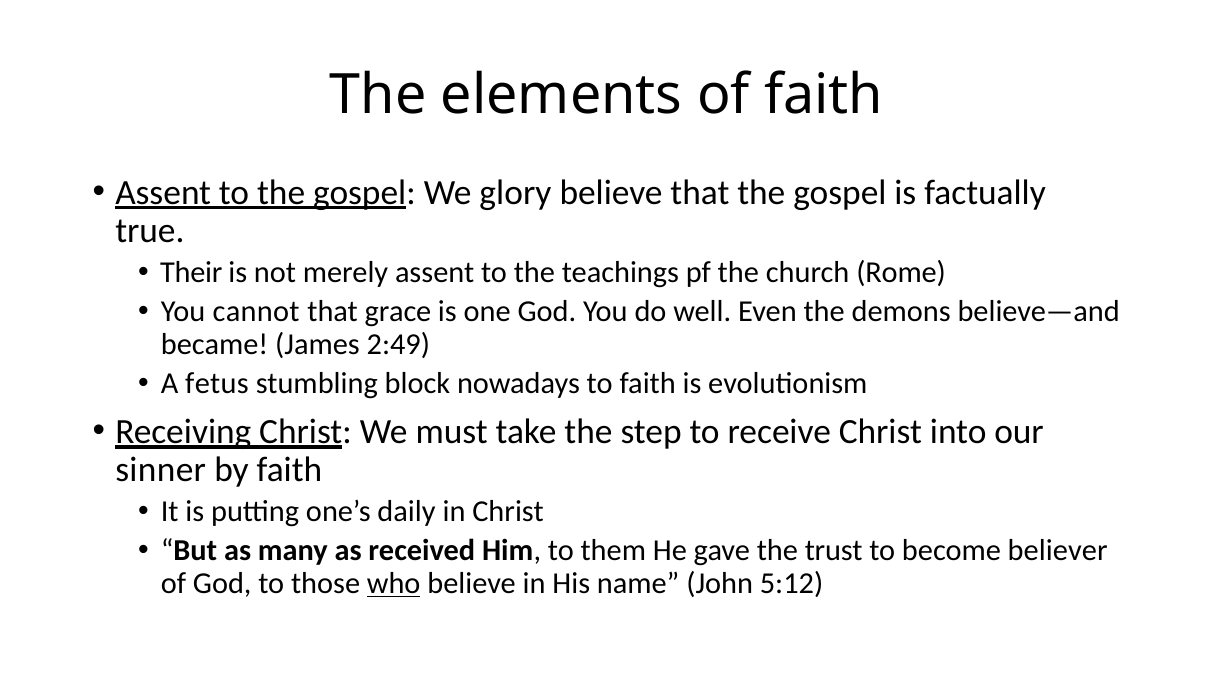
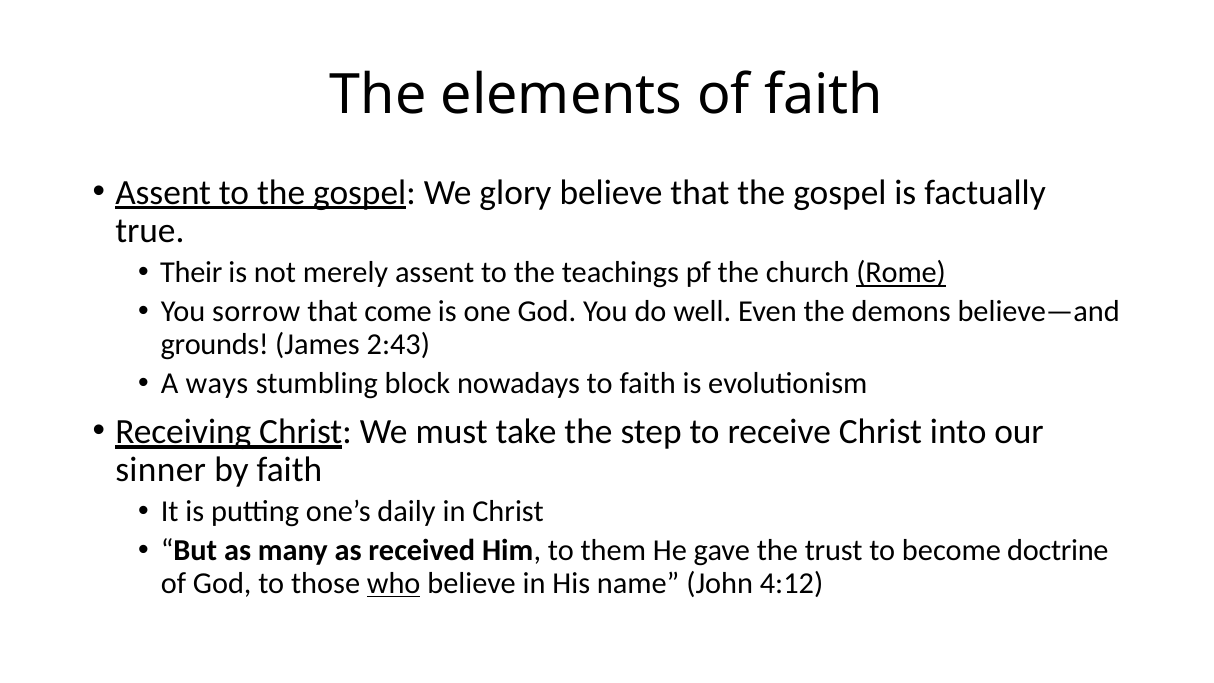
Rome underline: none -> present
cannot: cannot -> sorrow
grace: grace -> come
became: became -> grounds
2:49: 2:49 -> 2:43
fetus: fetus -> ways
believer: believer -> doctrine
5:12: 5:12 -> 4:12
